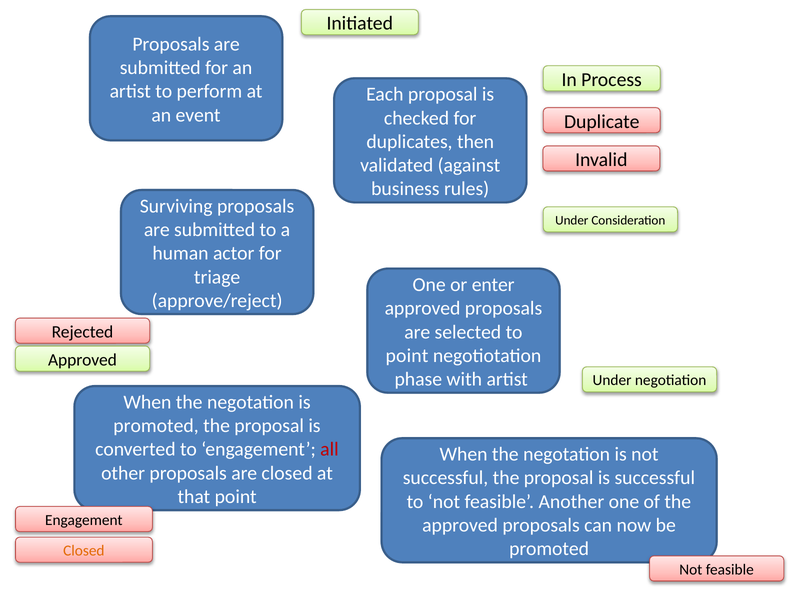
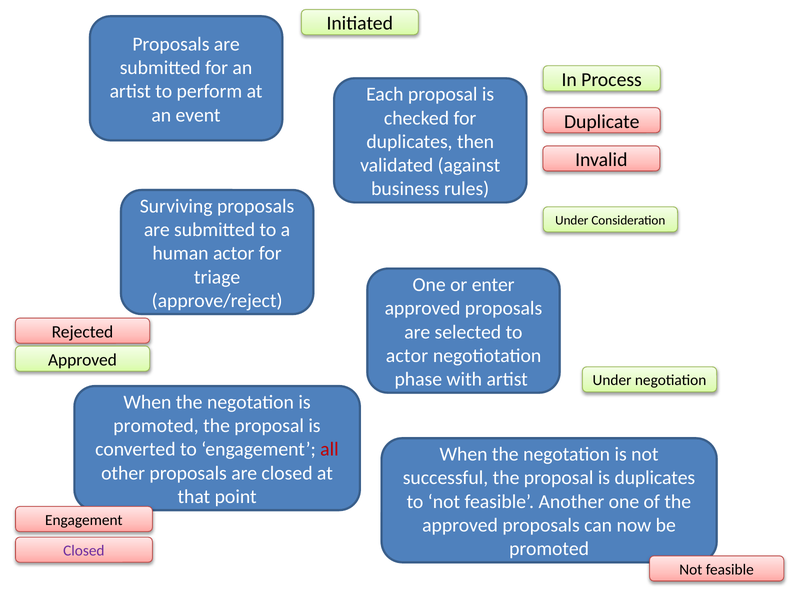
point at (407, 356): point -> actor
is successful: successful -> duplicates
Closed at (84, 551) colour: orange -> purple
